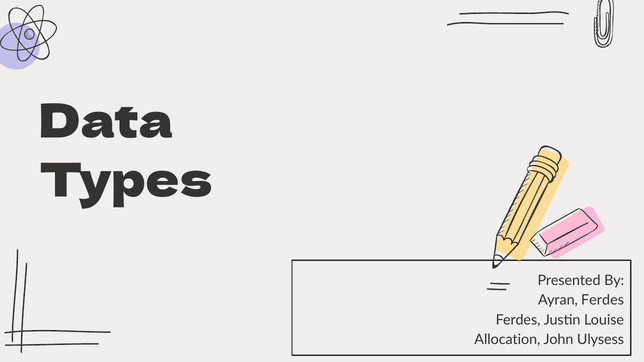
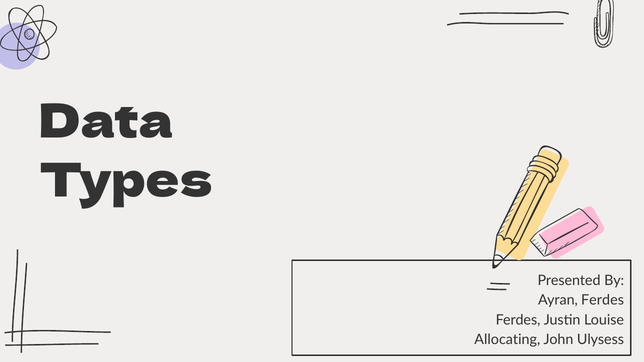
Allocation: Allocation -> Allocating
